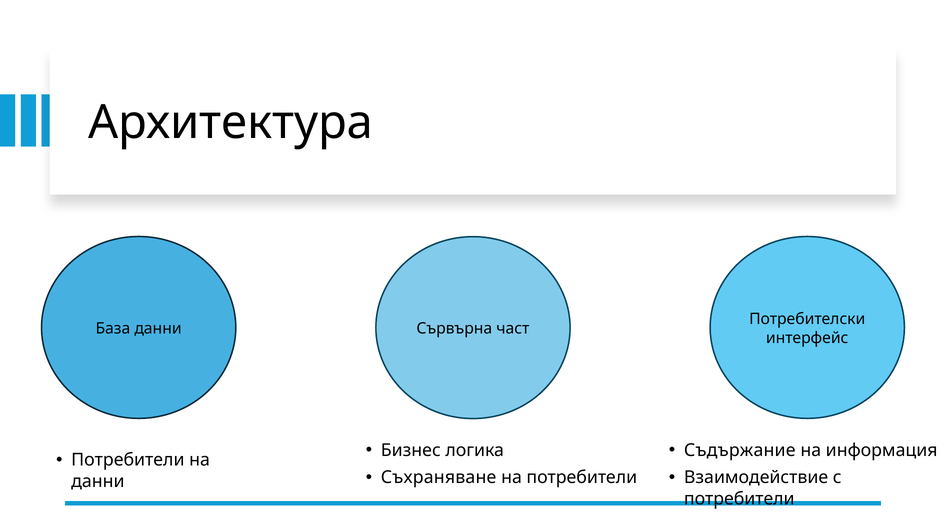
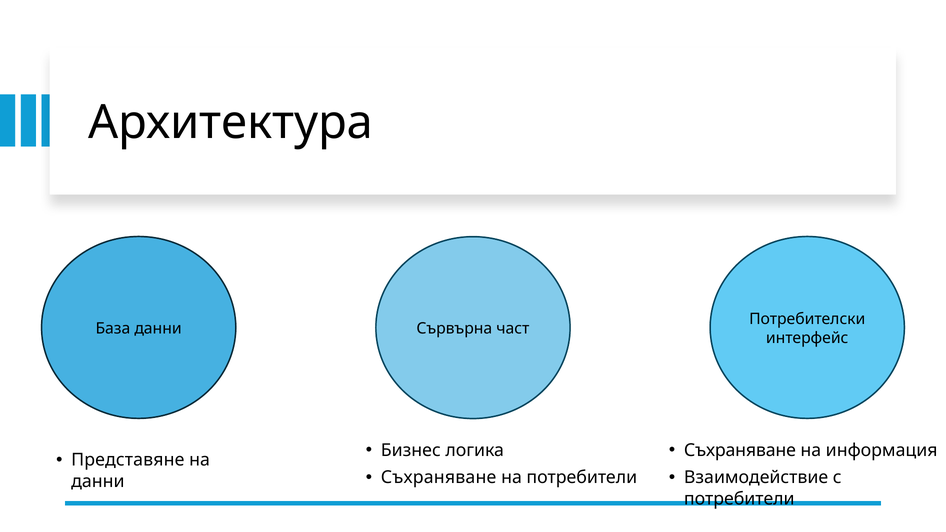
Съдържание at (740, 451): Съдържание -> Съхраняване
Потребители at (128, 460): Потребители -> Представяне
